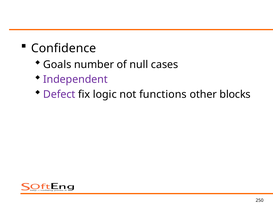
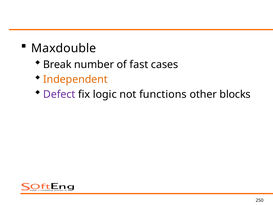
Confidence: Confidence -> Maxdouble
Goals: Goals -> Break
null: null -> fast
Independent colour: purple -> orange
